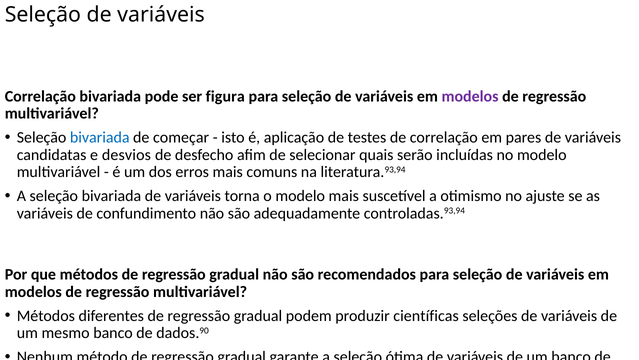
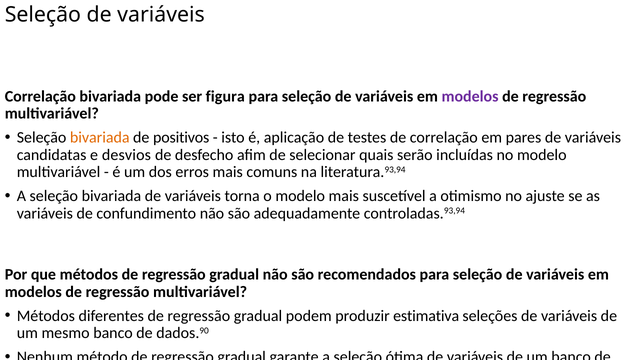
bivariada at (100, 137) colour: blue -> orange
começar: começar -> positivos
científicas: científicas -> estimativa
